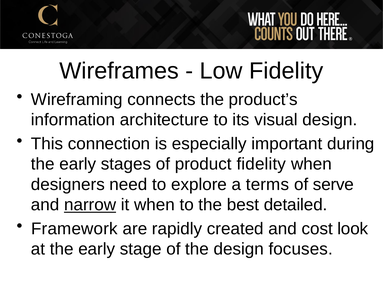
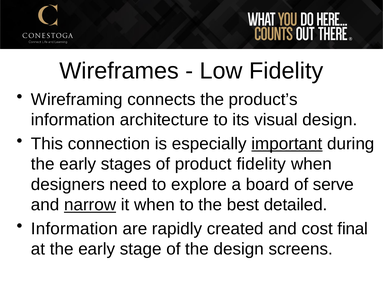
important underline: none -> present
terms: terms -> board
Framework at (74, 229): Framework -> Information
look: look -> final
focuses: focuses -> screens
